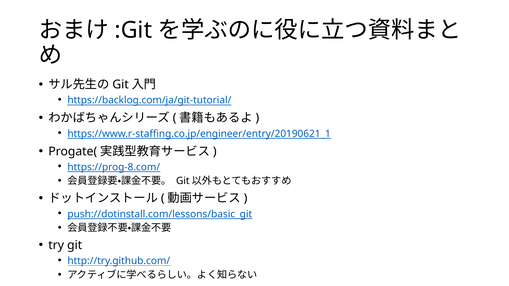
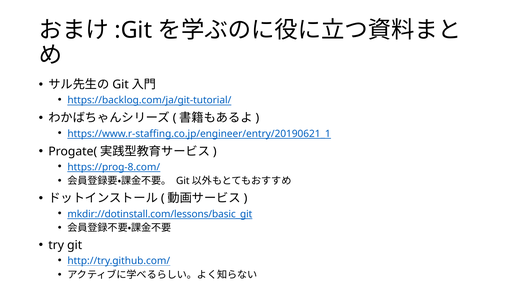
push://dotinstall.com/lessons/basic_git: push://dotinstall.com/lessons/basic_git -> mkdir://dotinstall.com/lessons/basic_git
